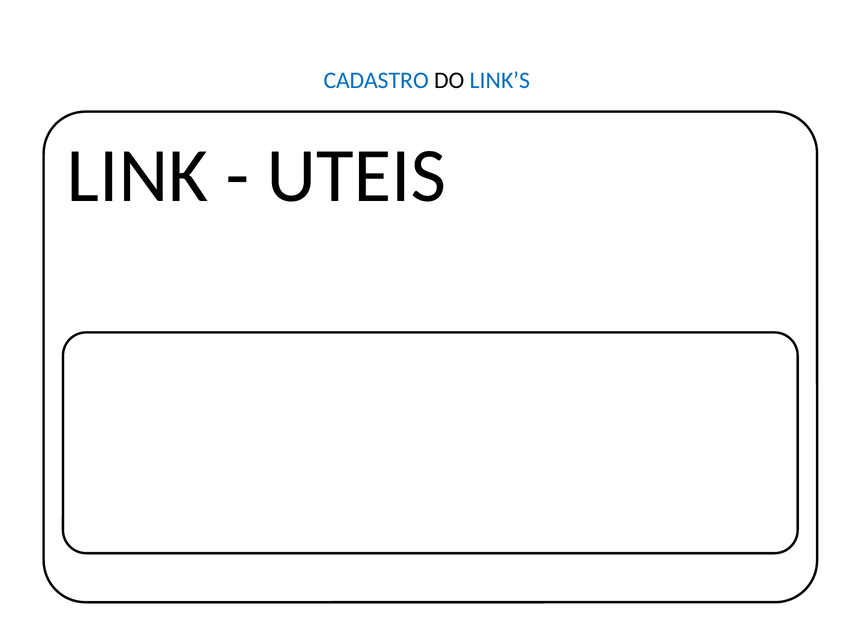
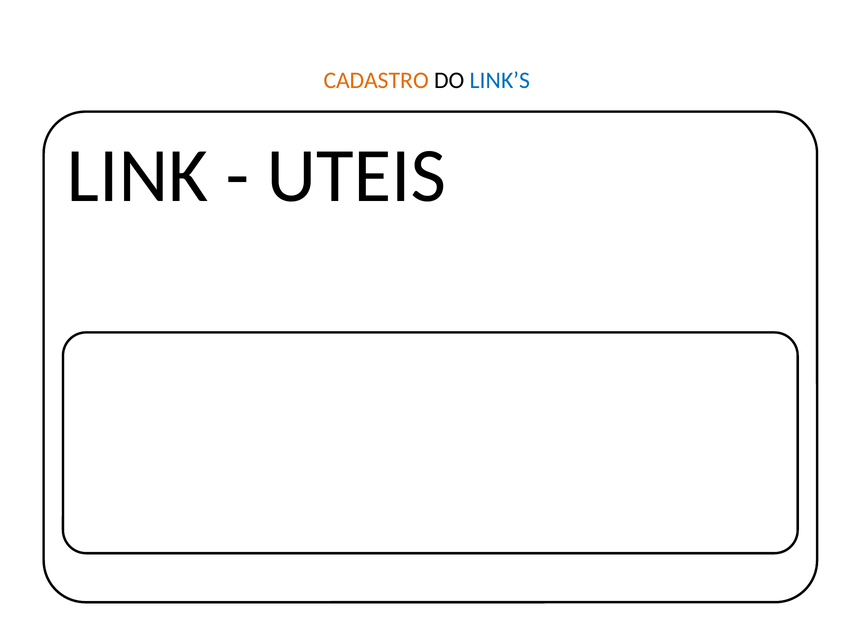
CADASTRO colour: blue -> orange
